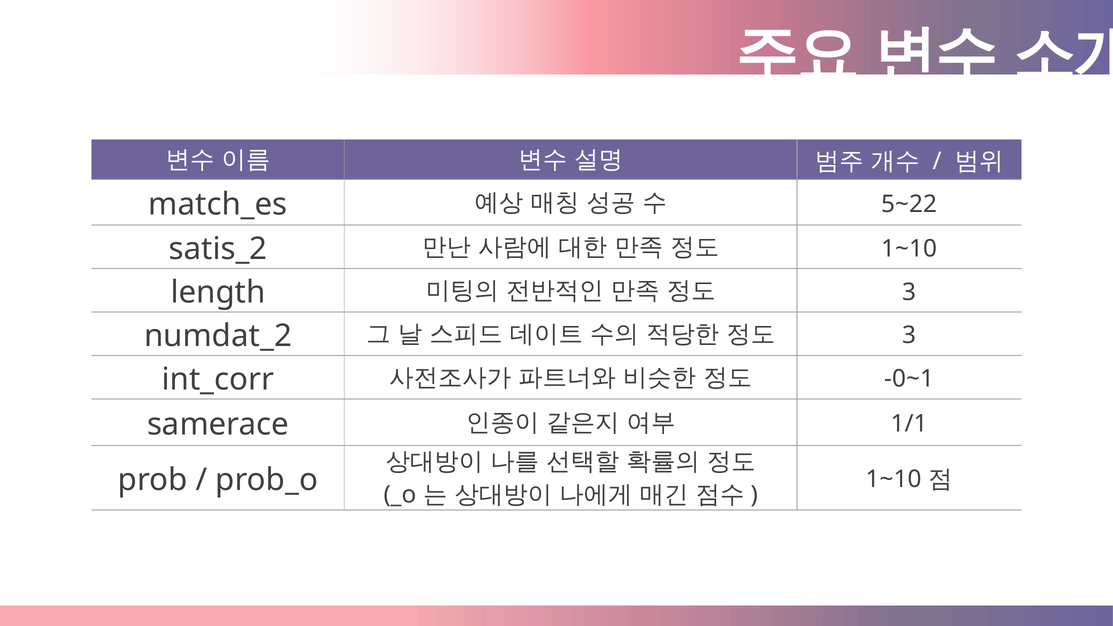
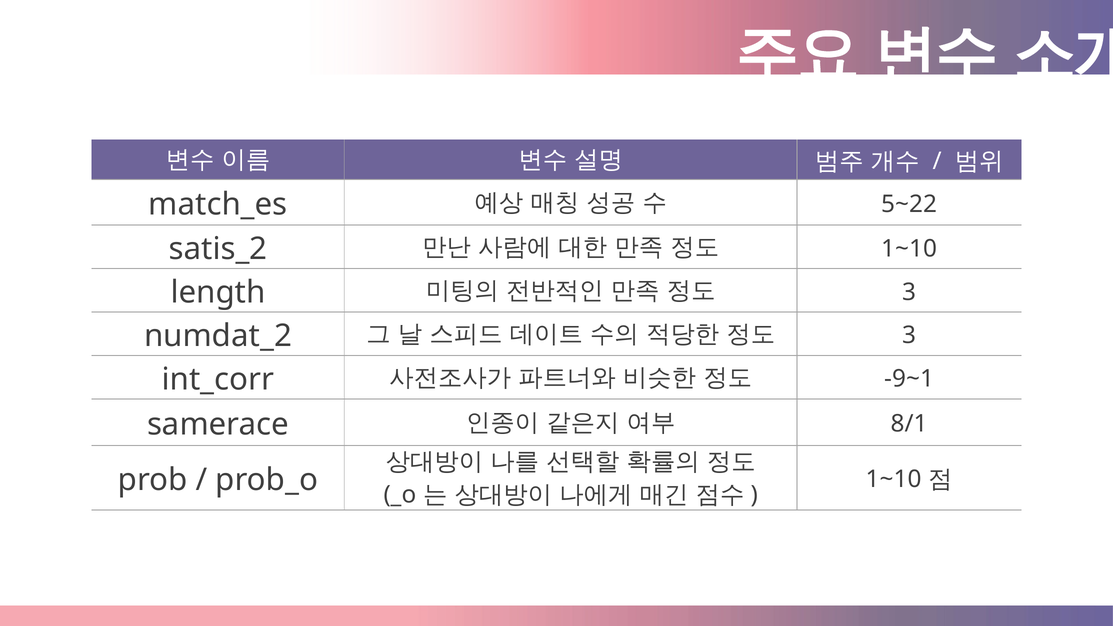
-0~1: -0~1 -> -9~1
1/1: 1/1 -> 8/1
